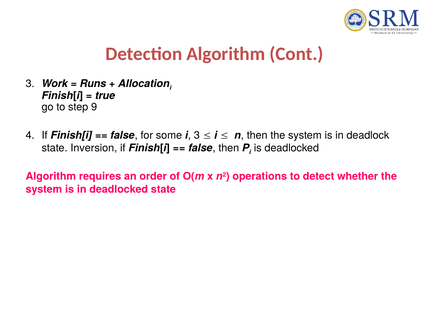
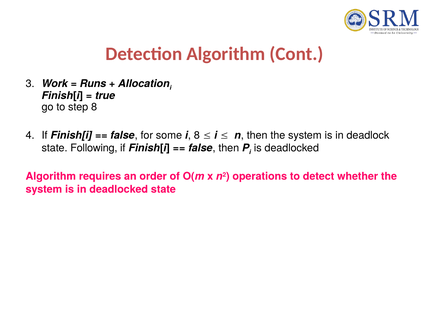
step 9: 9 -> 8
i 3: 3 -> 8
Inversion: Inversion -> Following
